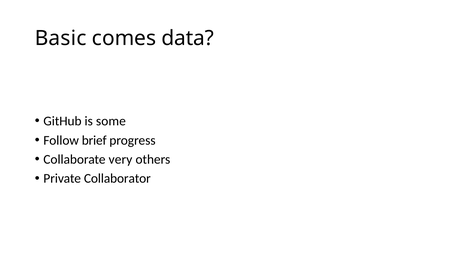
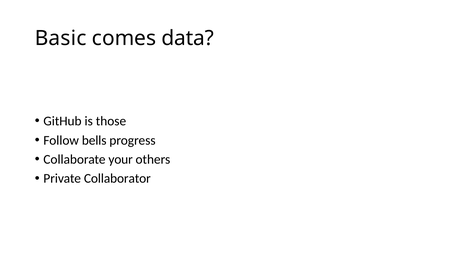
some: some -> those
brief: brief -> bells
very: very -> your
